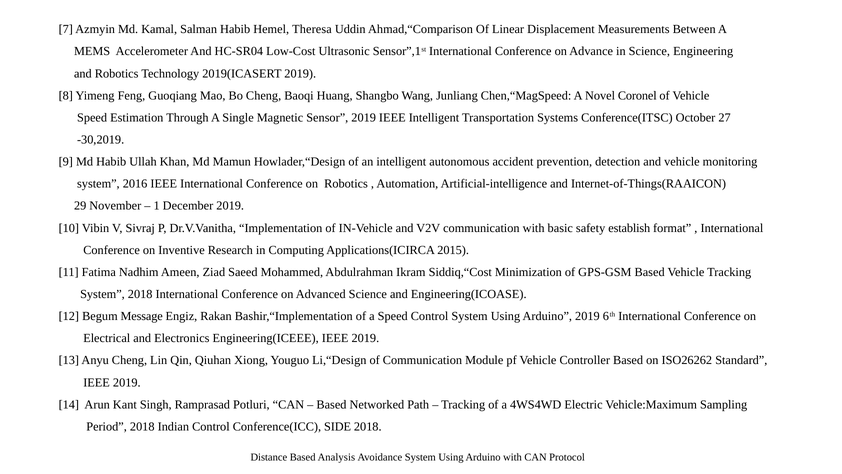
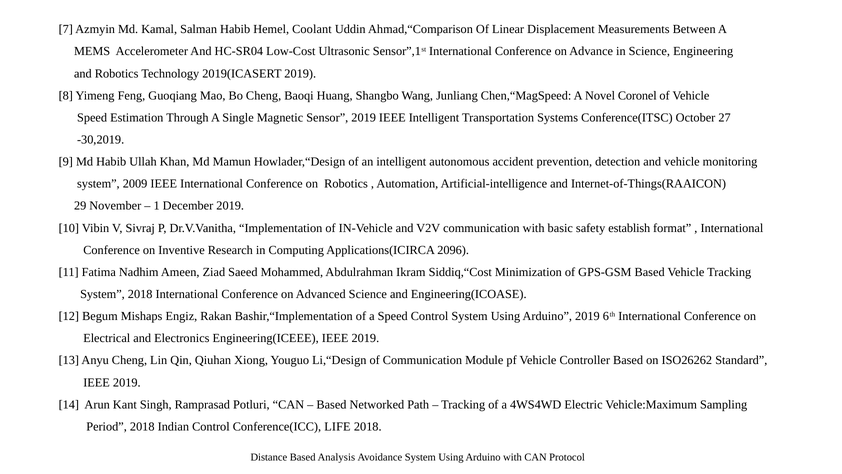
Theresa: Theresa -> Coolant
2016: 2016 -> 2009
2015: 2015 -> 2096
Message: Message -> Mishaps
SIDE: SIDE -> LIFE
